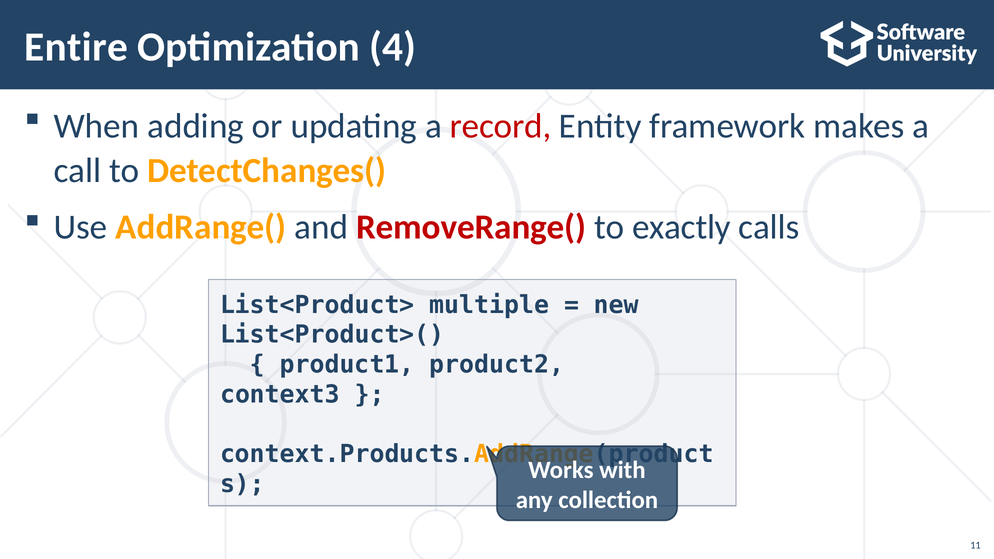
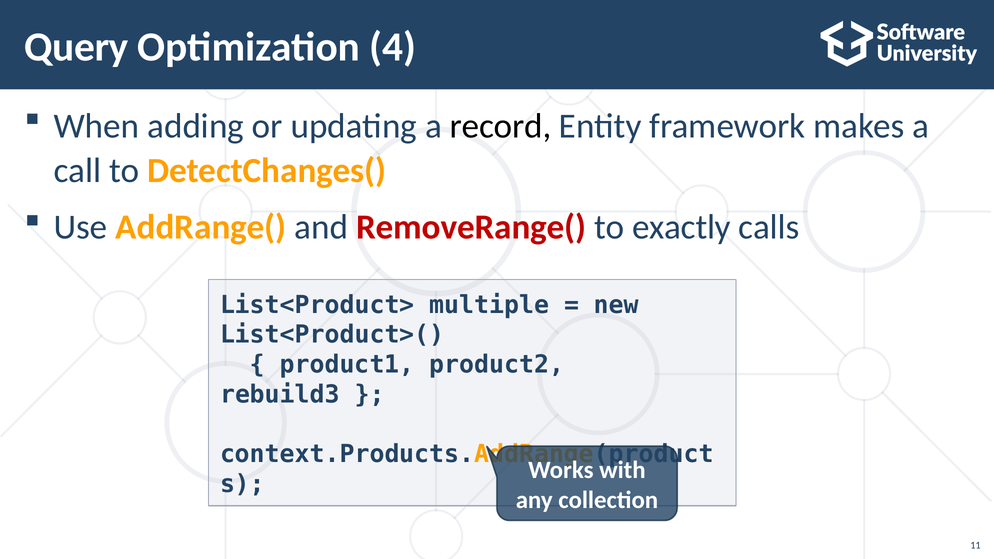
Entire: Entire -> Query
record colour: red -> black
context3: context3 -> rebuild3
